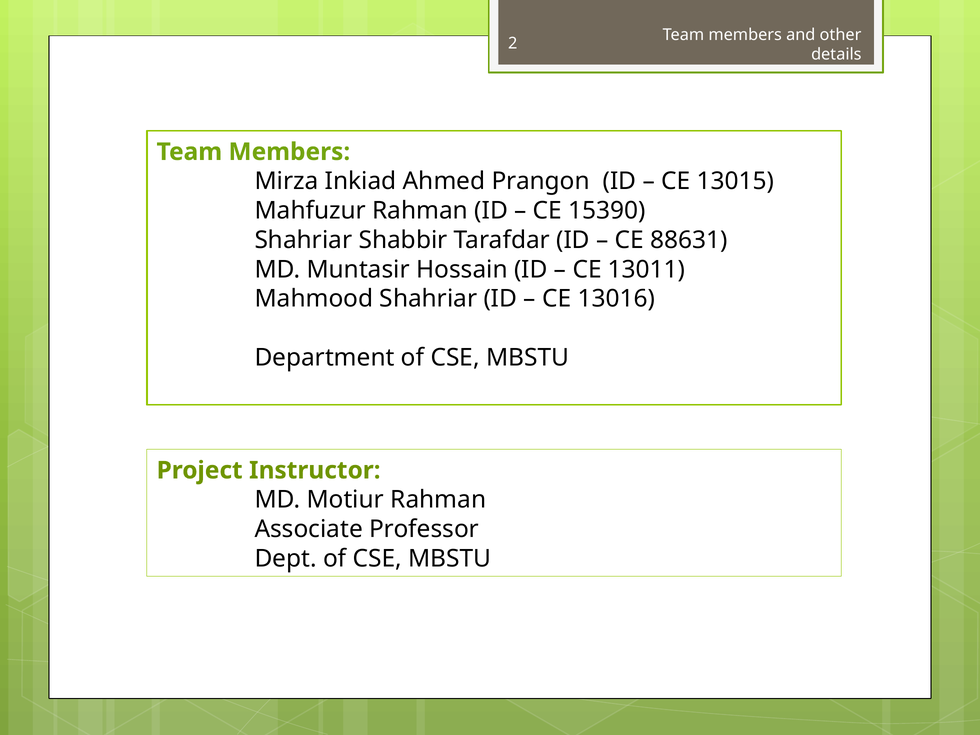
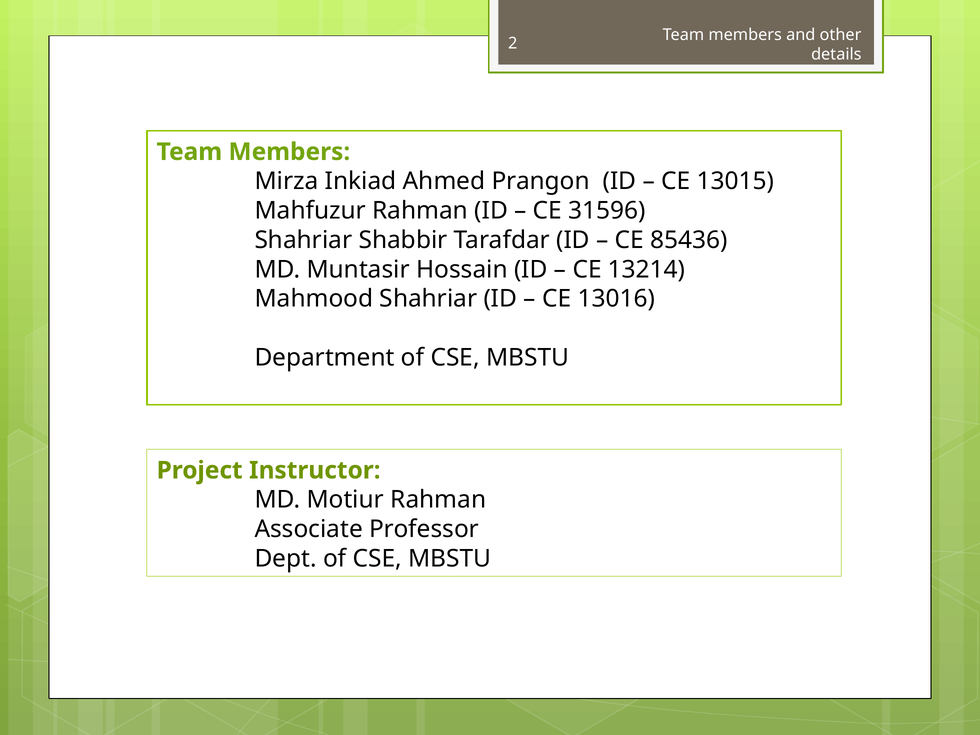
15390: 15390 -> 31596
88631: 88631 -> 85436
13011: 13011 -> 13214
